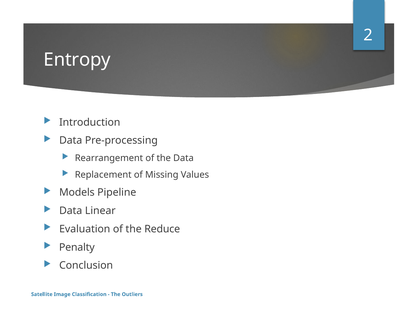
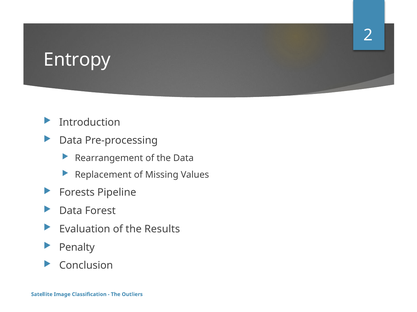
Models: Models -> Forests
Linear: Linear -> Forest
Reduce: Reduce -> Results
